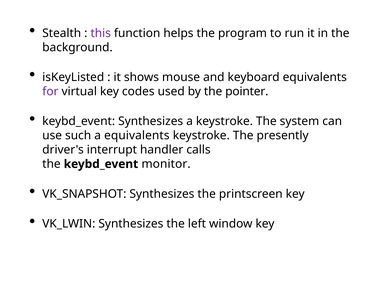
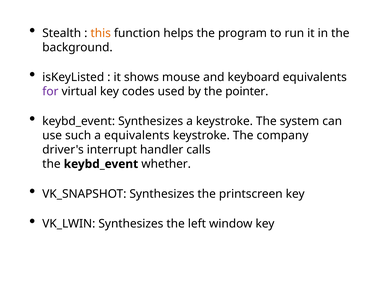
this colour: purple -> orange
presently: presently -> company
monitor: monitor -> whether
